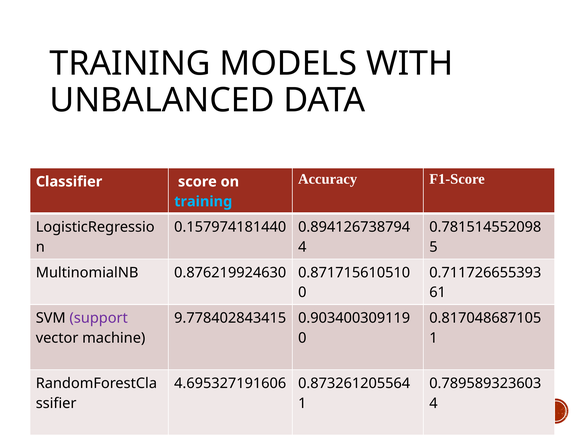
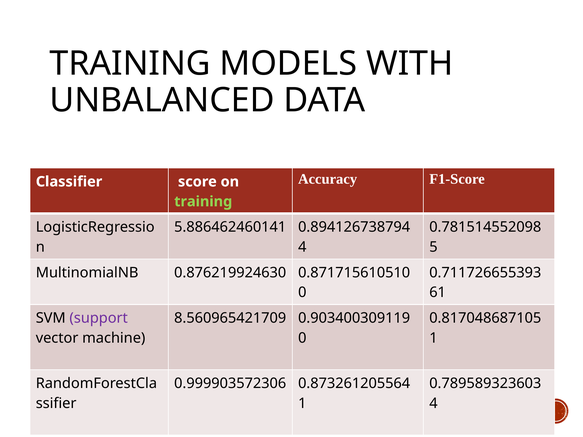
training at (203, 202) colour: light blue -> light green
0.157974181440: 0.157974181440 -> 5.886462460141
9.778402843415: 9.778402843415 -> 8.560965421709
4.695327191606: 4.695327191606 -> 0.999903572306
